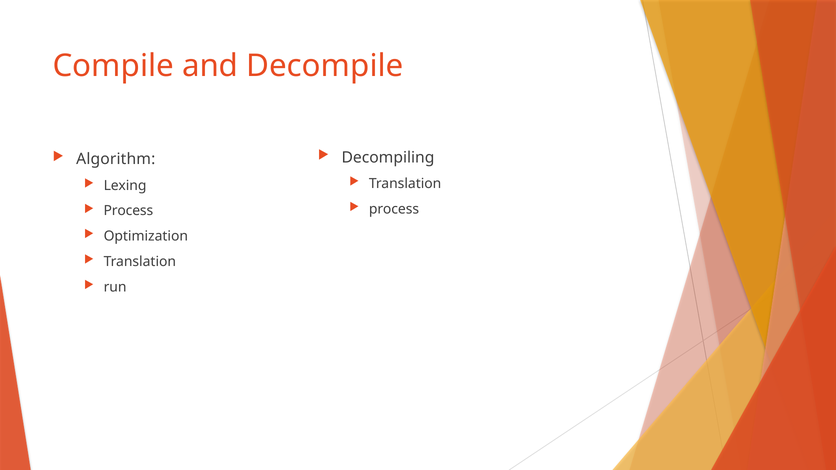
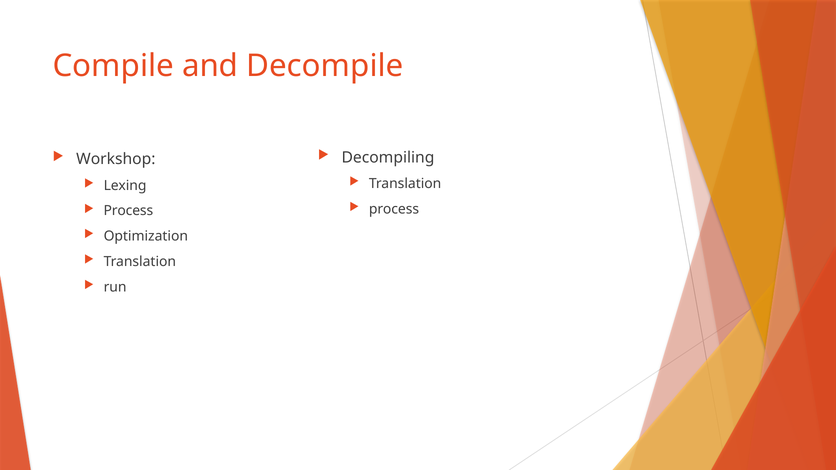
Algorithm: Algorithm -> Workshop
